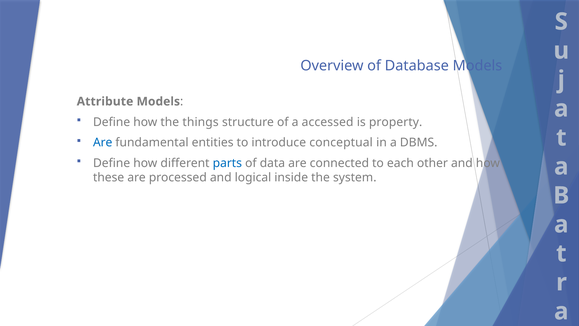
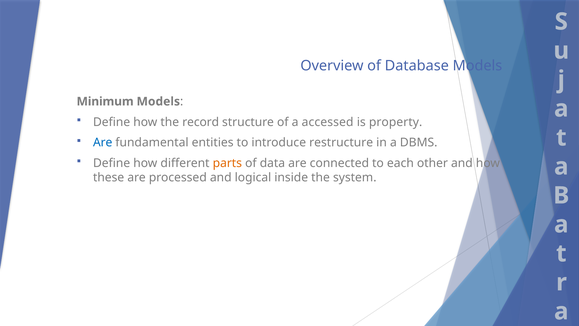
Attribute: Attribute -> Minimum
things: things -> record
conceptual: conceptual -> restructure
parts colour: blue -> orange
